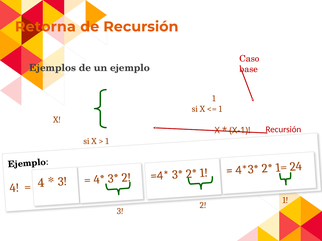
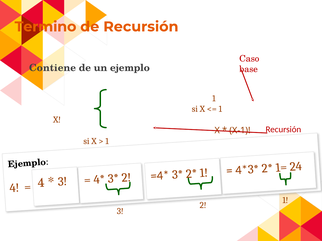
Retorna: Retorna -> Termino
Ejemplos: Ejemplos -> Contiene
